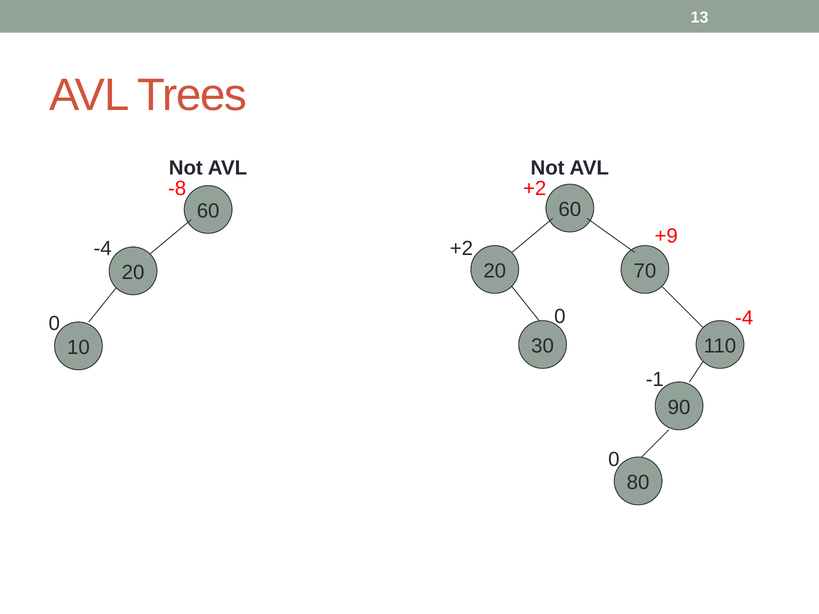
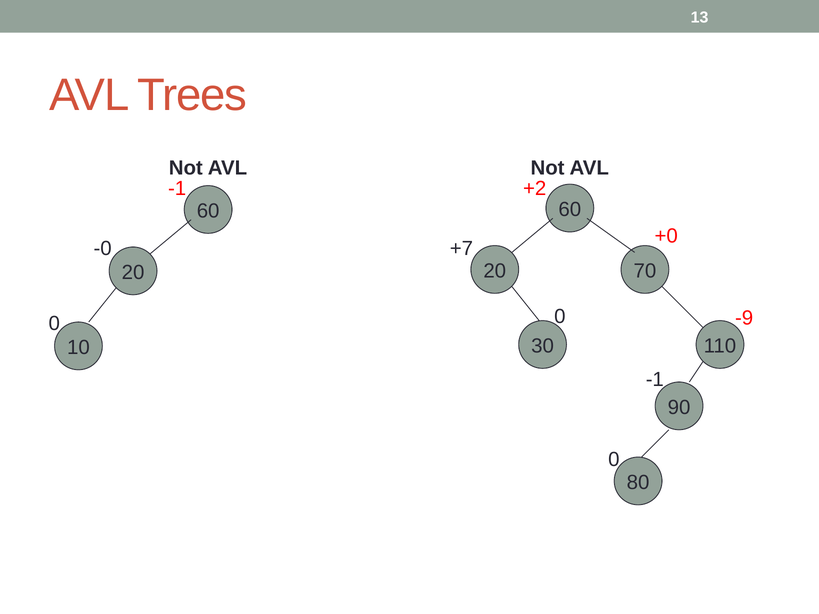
-8 at (177, 188): -8 -> -1
+9: +9 -> +0
-4 at (103, 248): -4 -> -0
+2 at (461, 248): +2 -> +7
-4 at (744, 318): -4 -> -9
